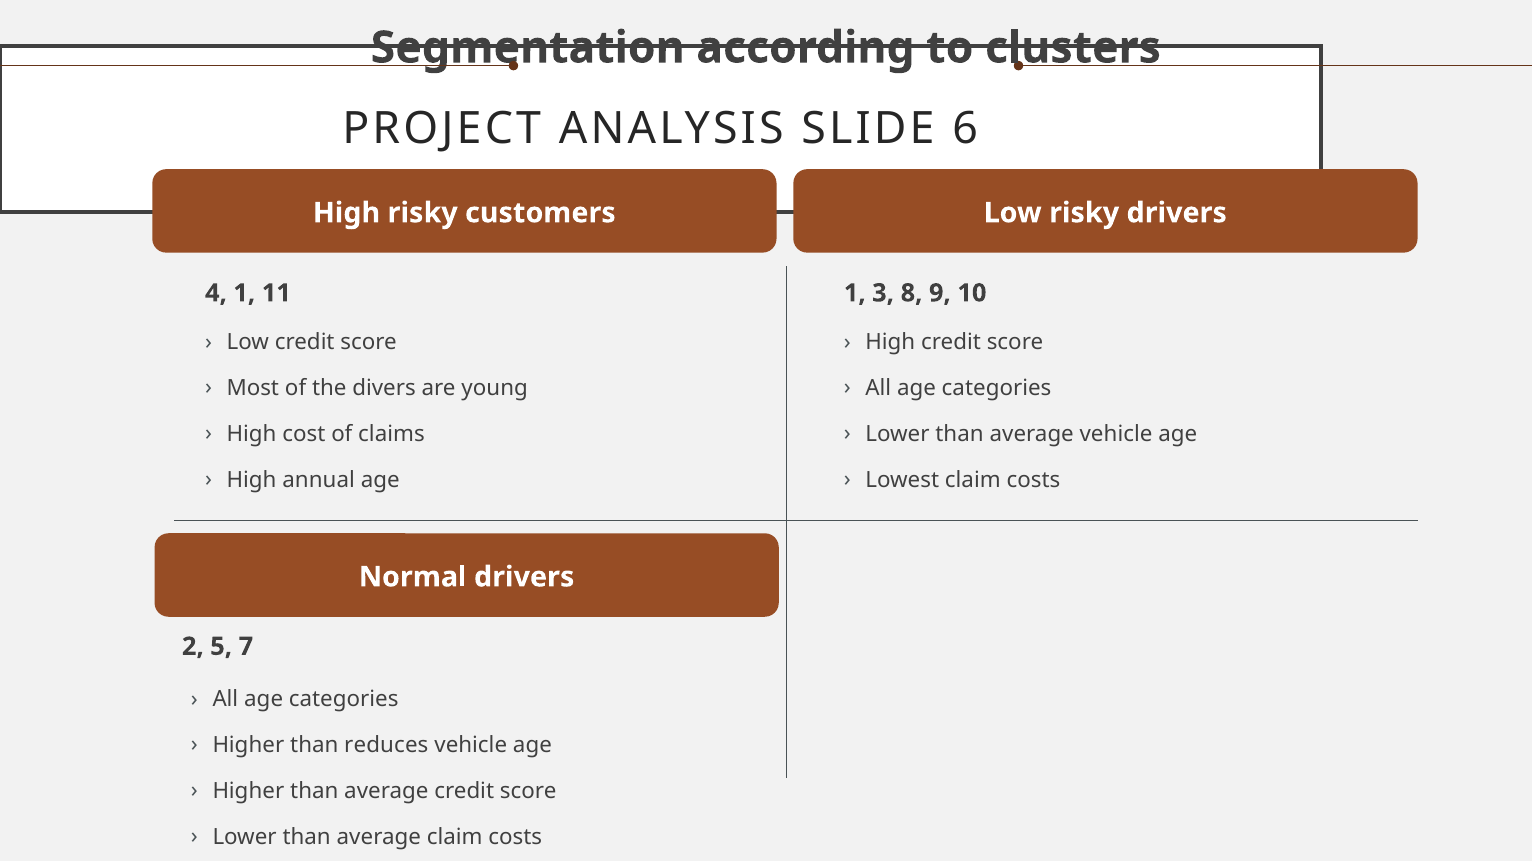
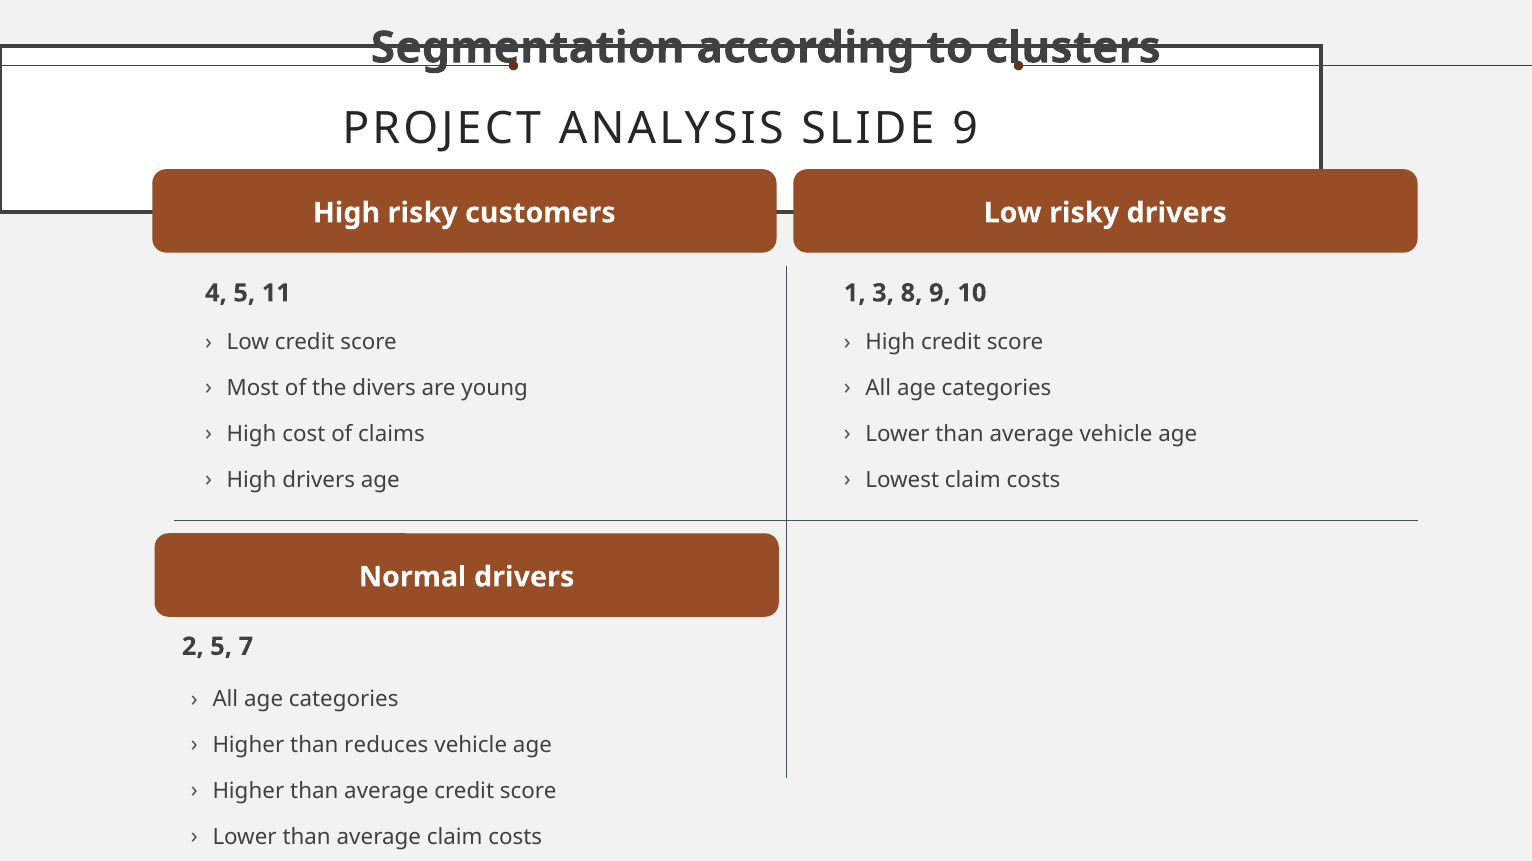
SLIDE 6: 6 -> 9
4 1: 1 -> 5
High annual: annual -> drivers
